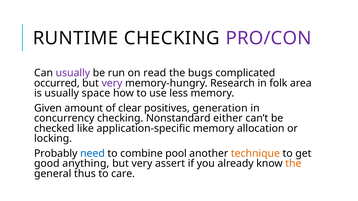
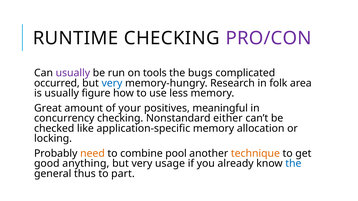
read: read -> tools
very at (112, 83) colour: purple -> blue
space: space -> figure
Given: Given -> Great
clear: clear -> your
generation: generation -> meaningful
need colour: blue -> orange
assert: assert -> usage
the at (293, 164) colour: orange -> blue
care: care -> part
